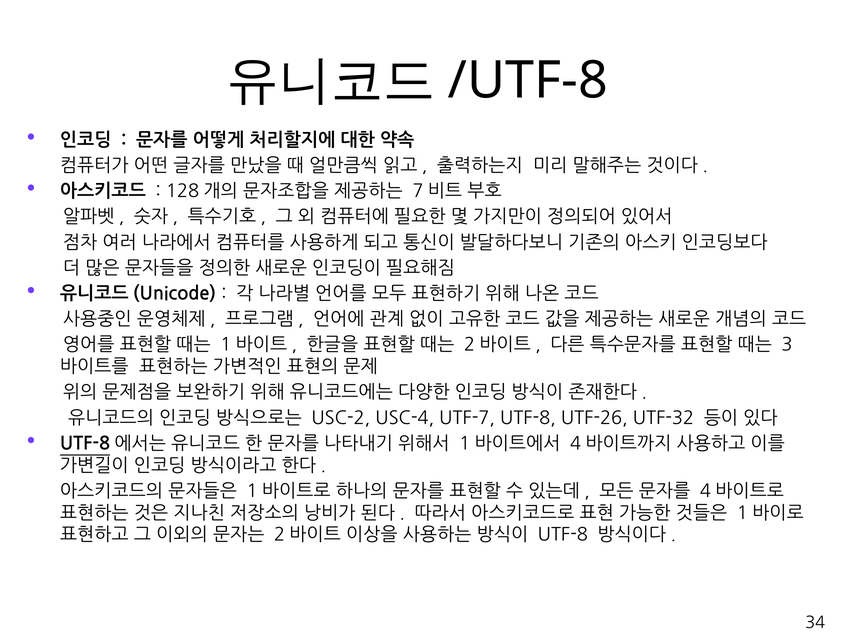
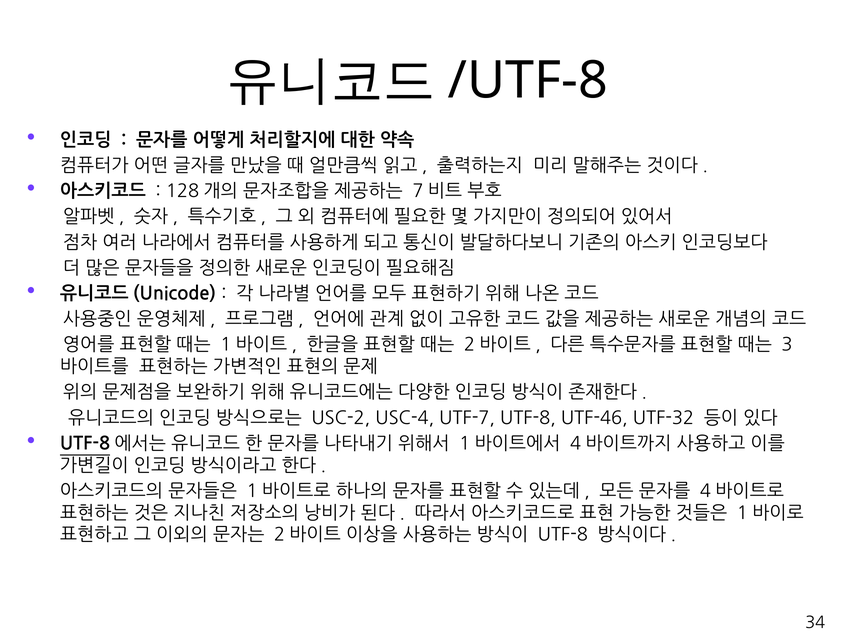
UTF-26: UTF-26 -> UTF-46
